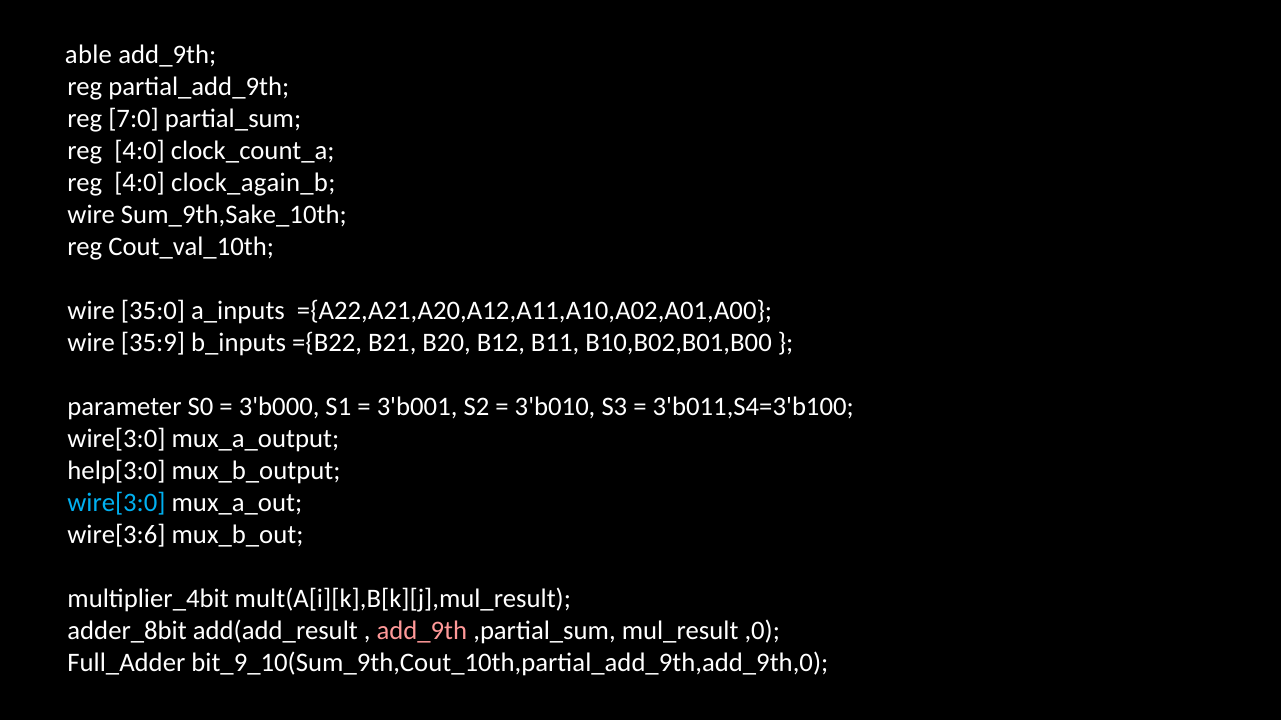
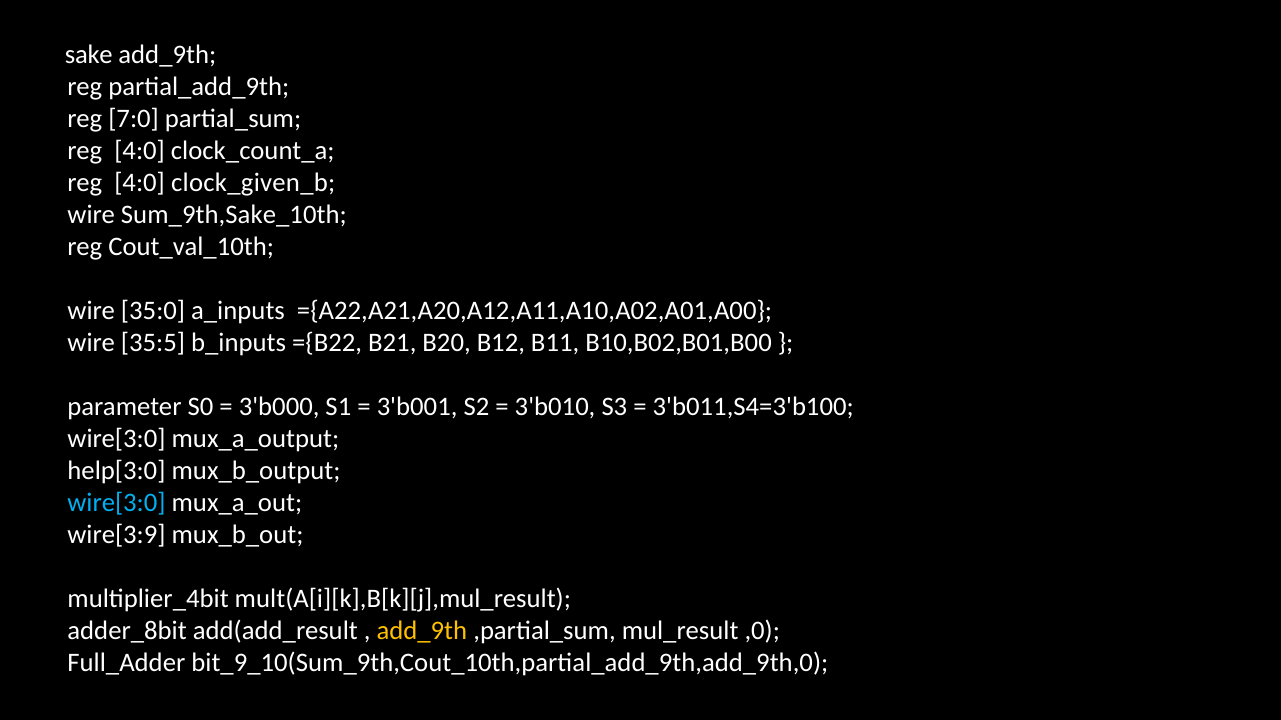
able: able -> sake
clock_again_b: clock_again_b -> clock_given_b
35:9: 35:9 -> 35:5
wire[3:6: wire[3:6 -> wire[3:9
add_9th at (422, 631) colour: pink -> yellow
